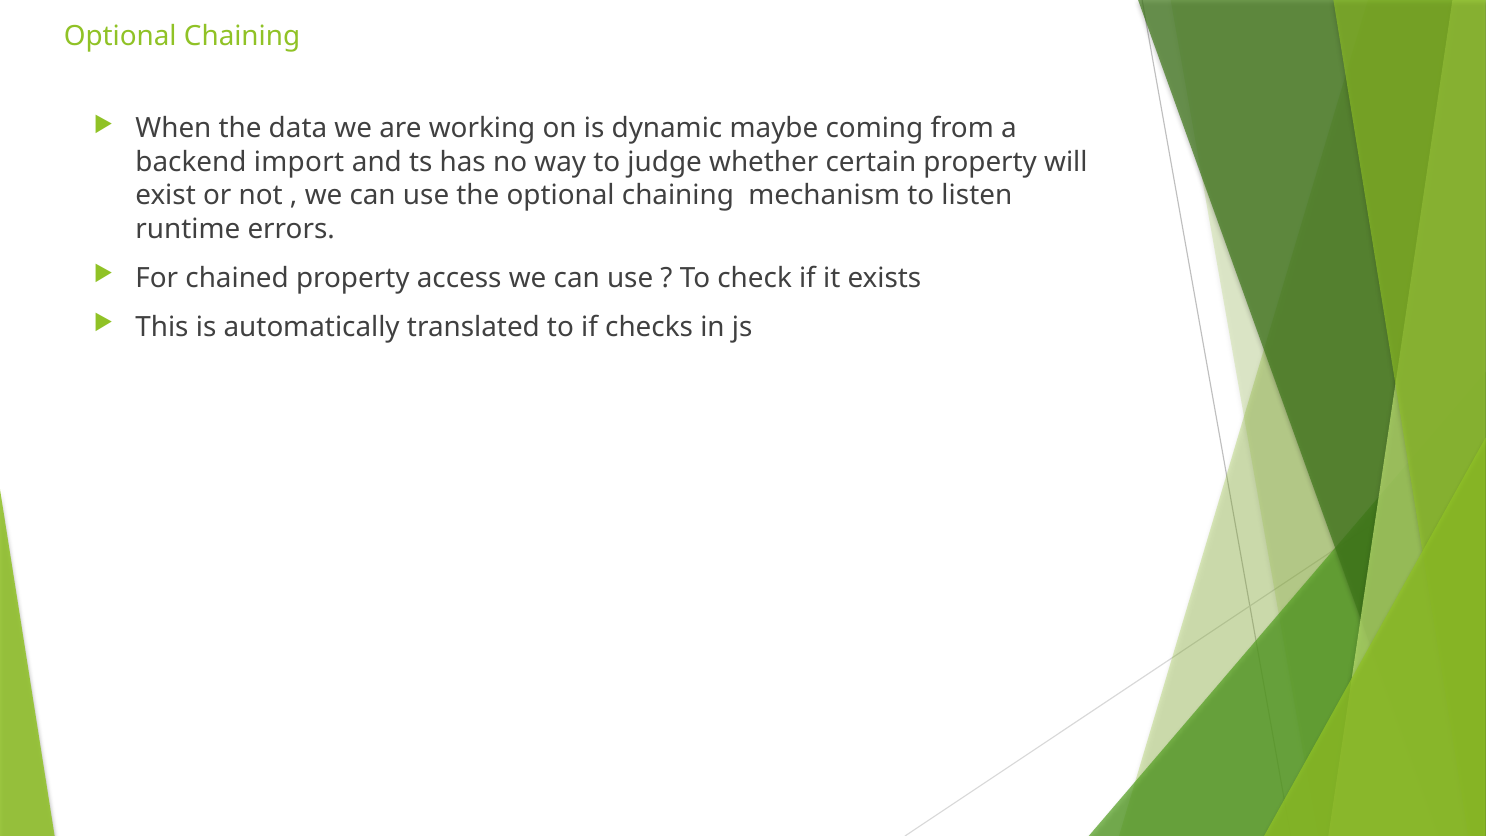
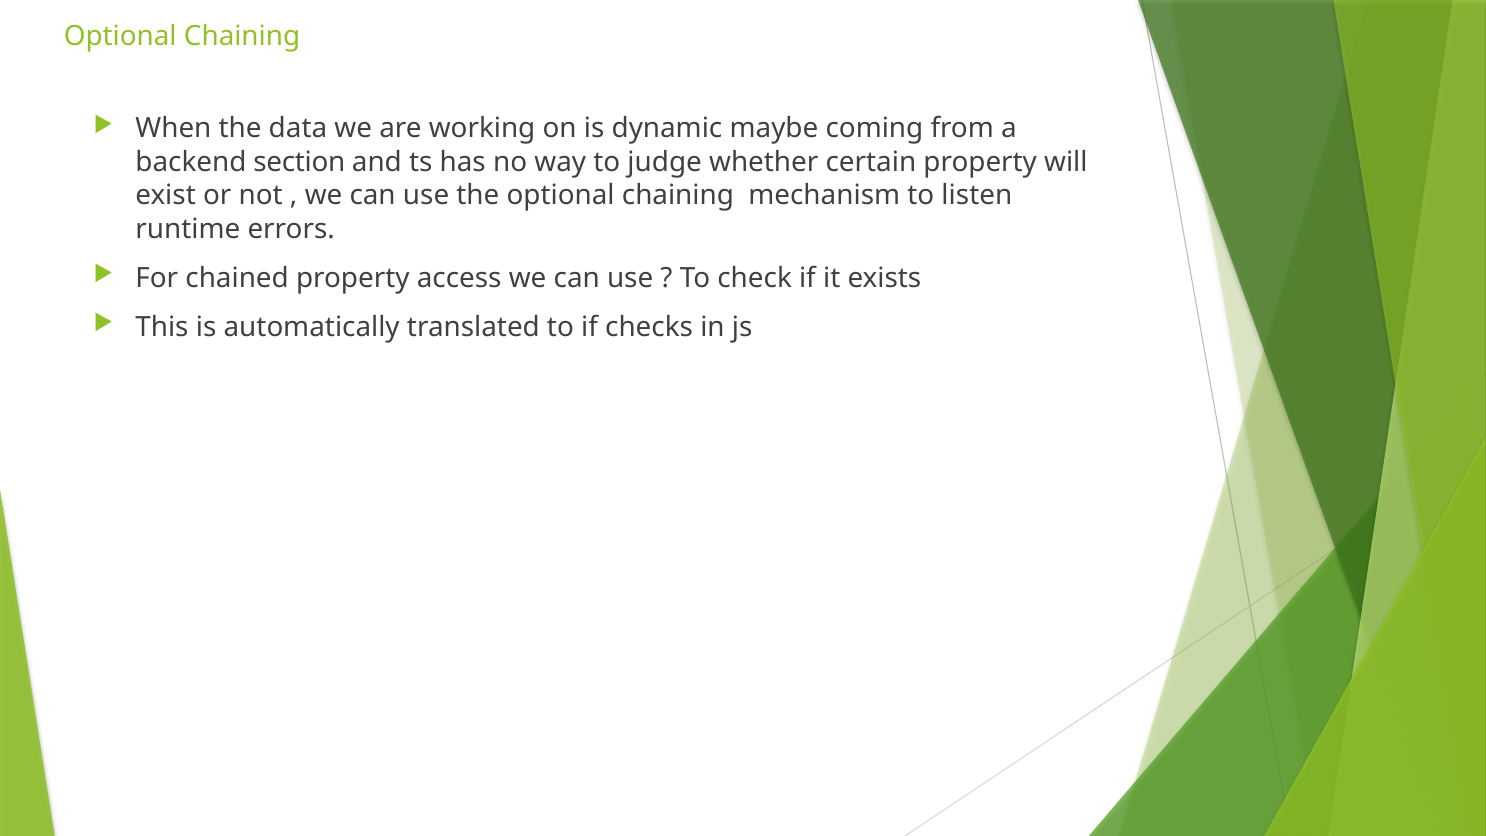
import: import -> section
